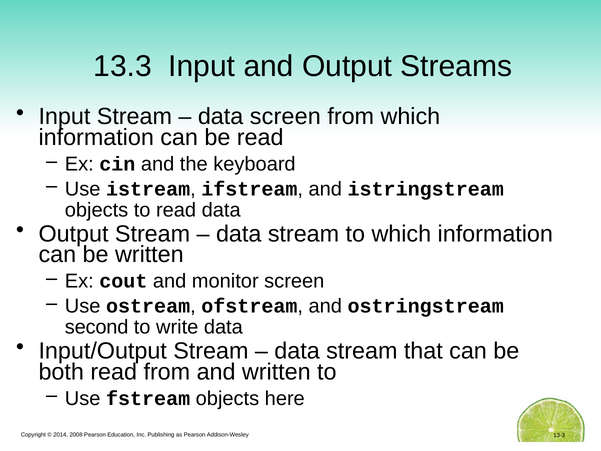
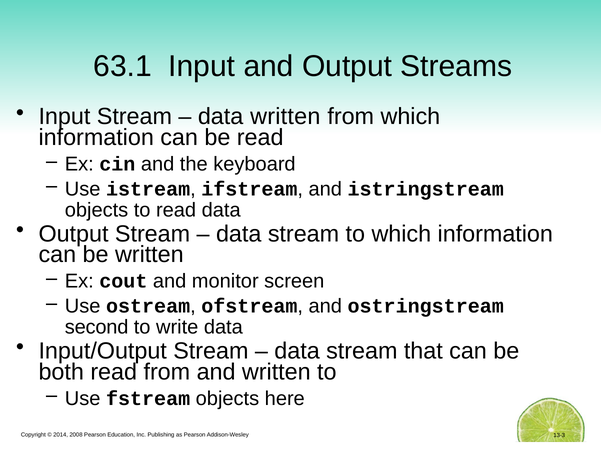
13.3: 13.3 -> 63.1
data screen: screen -> written
